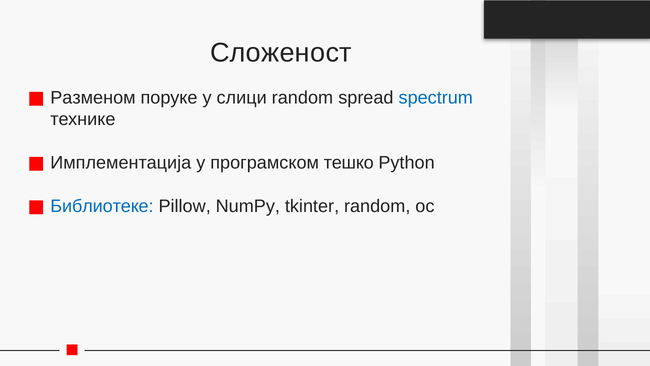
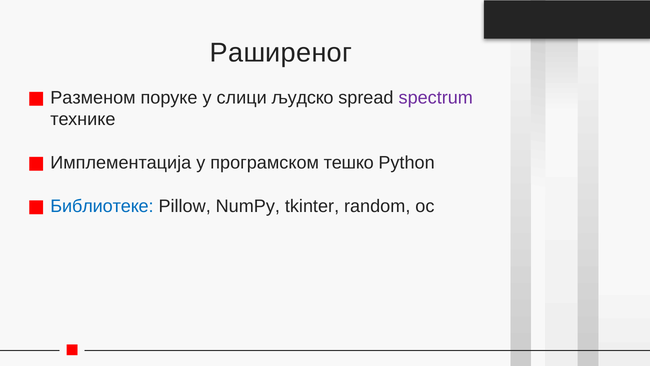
Сложеност: Сложеност -> Раширеног
слици random: random -> људско
spectrum colour: blue -> purple
